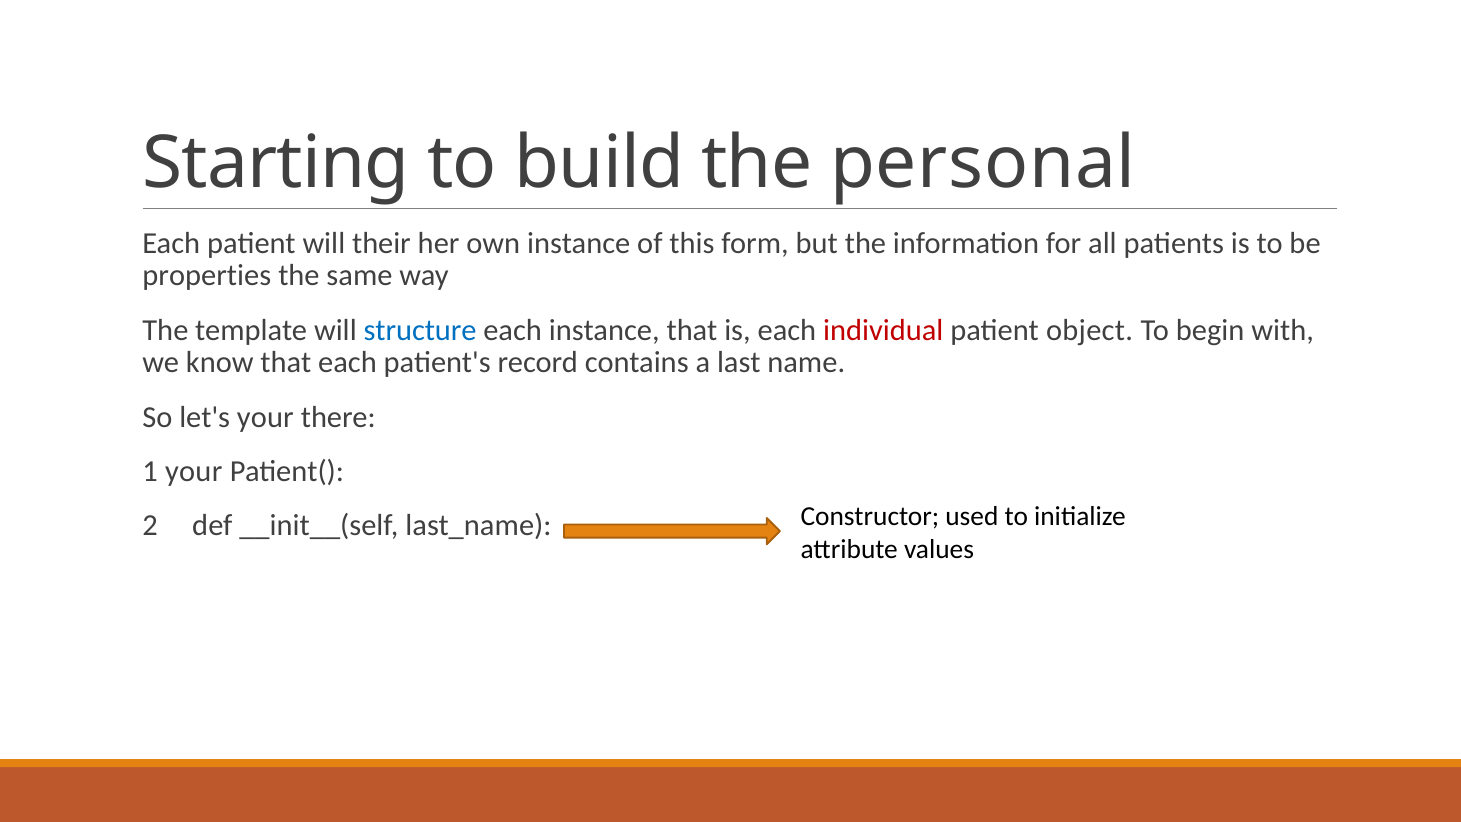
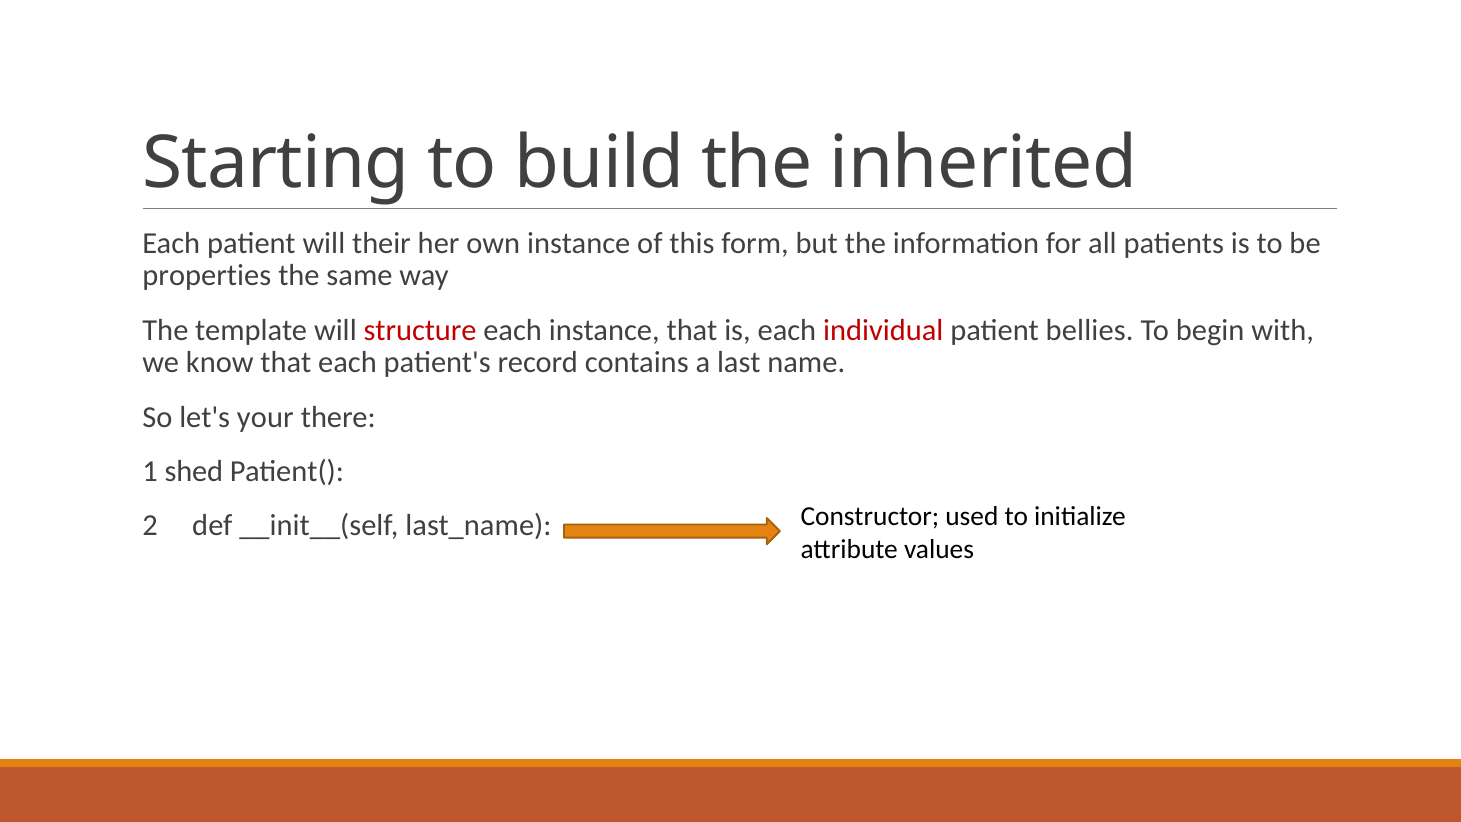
personal: personal -> inherited
structure colour: blue -> red
object: object -> bellies
1 your: your -> shed
